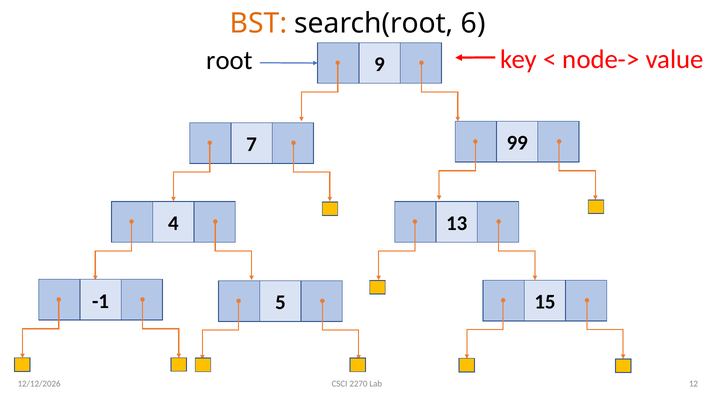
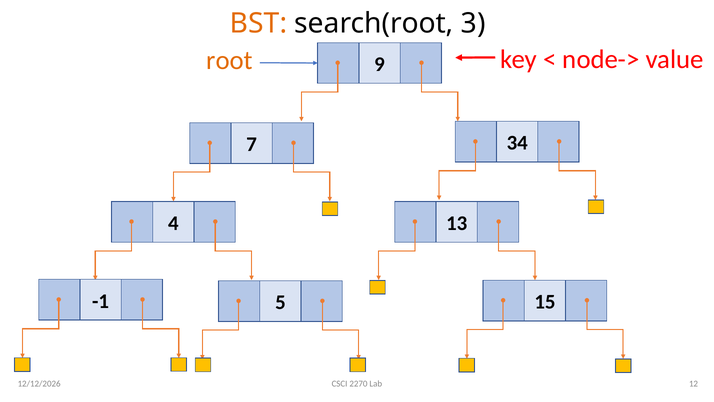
6: 6 -> 3
root colour: black -> orange
99: 99 -> 34
